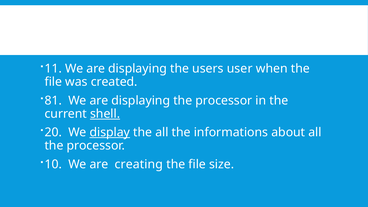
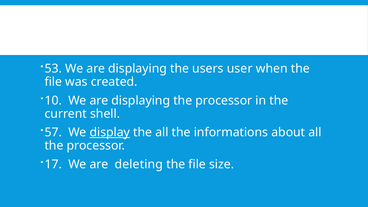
11: 11 -> 53
81: 81 -> 10
shell underline: present -> none
20: 20 -> 57
10: 10 -> 17
creating: creating -> deleting
